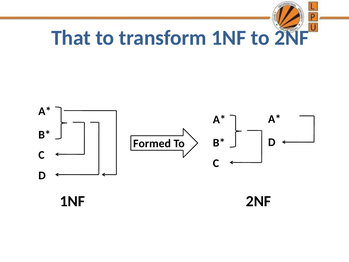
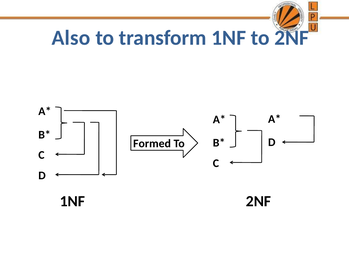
That: That -> Also
